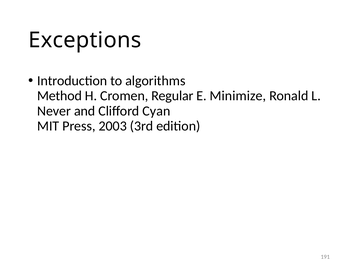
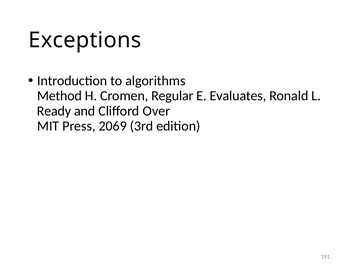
Minimize: Minimize -> Evaluates
Never: Never -> Ready
Cyan: Cyan -> Over
2003: 2003 -> 2069
